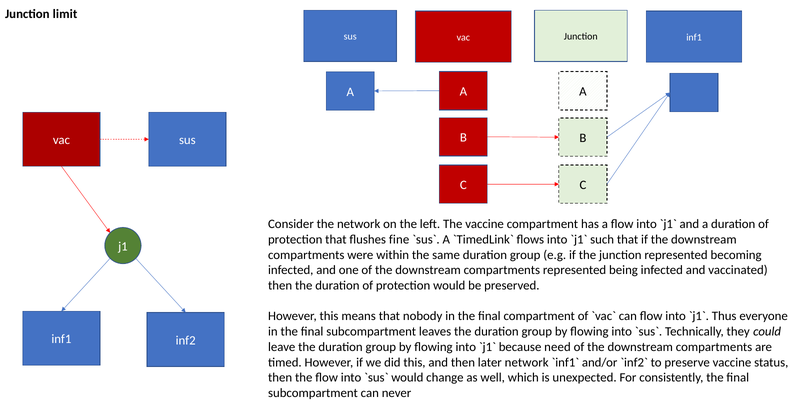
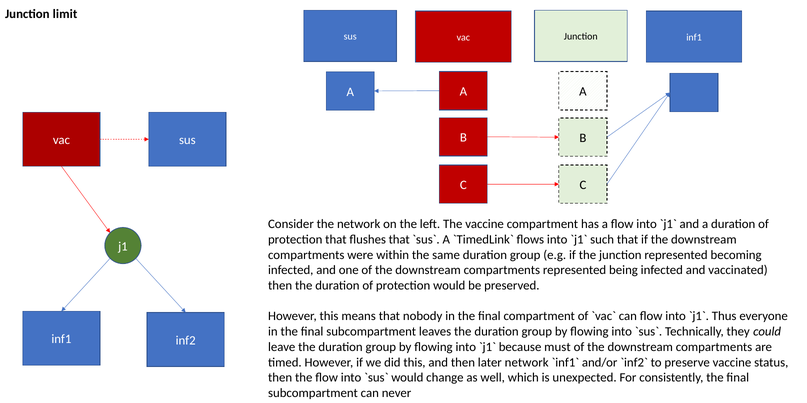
flushes fine: fine -> that
need: need -> must
